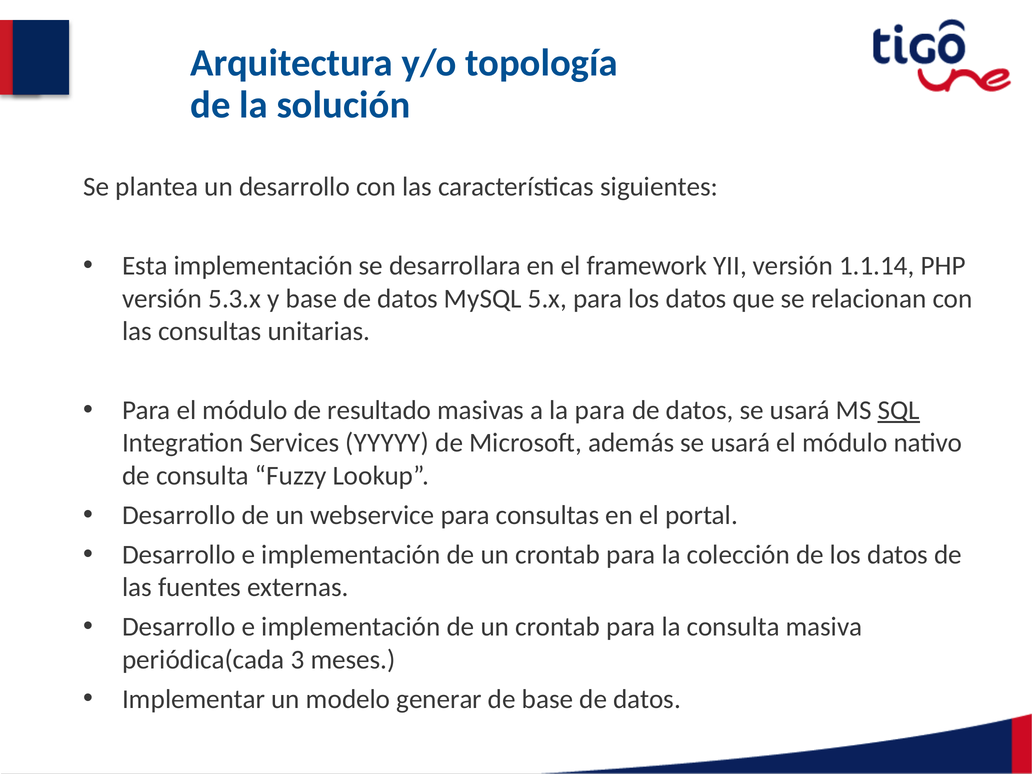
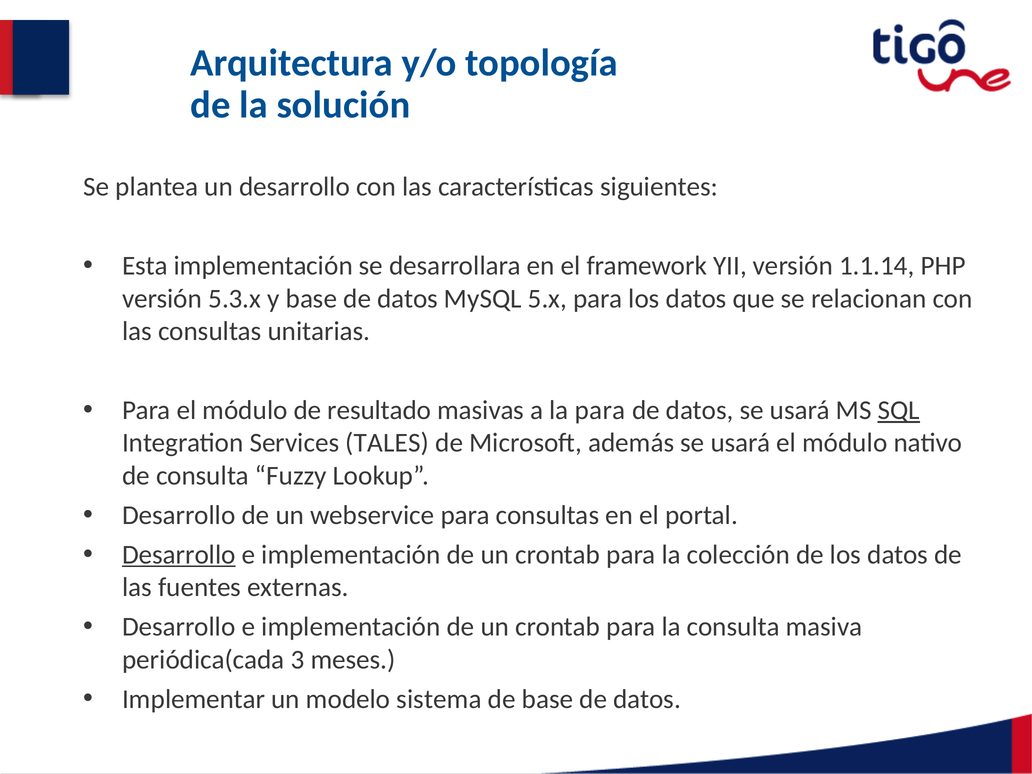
YYYYY: YYYYY -> TALES
Desarrollo at (179, 555) underline: none -> present
generar: generar -> sistema
